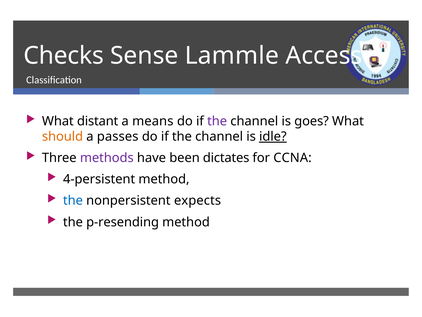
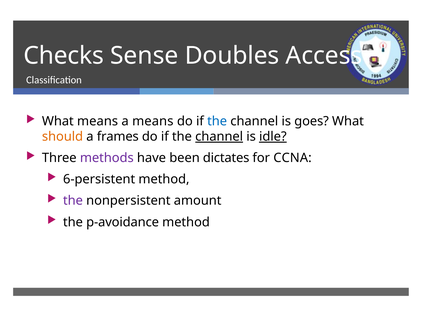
Lammle: Lammle -> Doubles
What distant: distant -> means
the at (217, 121) colour: purple -> blue
passes: passes -> frames
channel at (219, 136) underline: none -> present
4-persistent: 4-persistent -> 6-persistent
the at (73, 200) colour: blue -> purple
expects: expects -> amount
p-resending: p-resending -> p-avoidance
